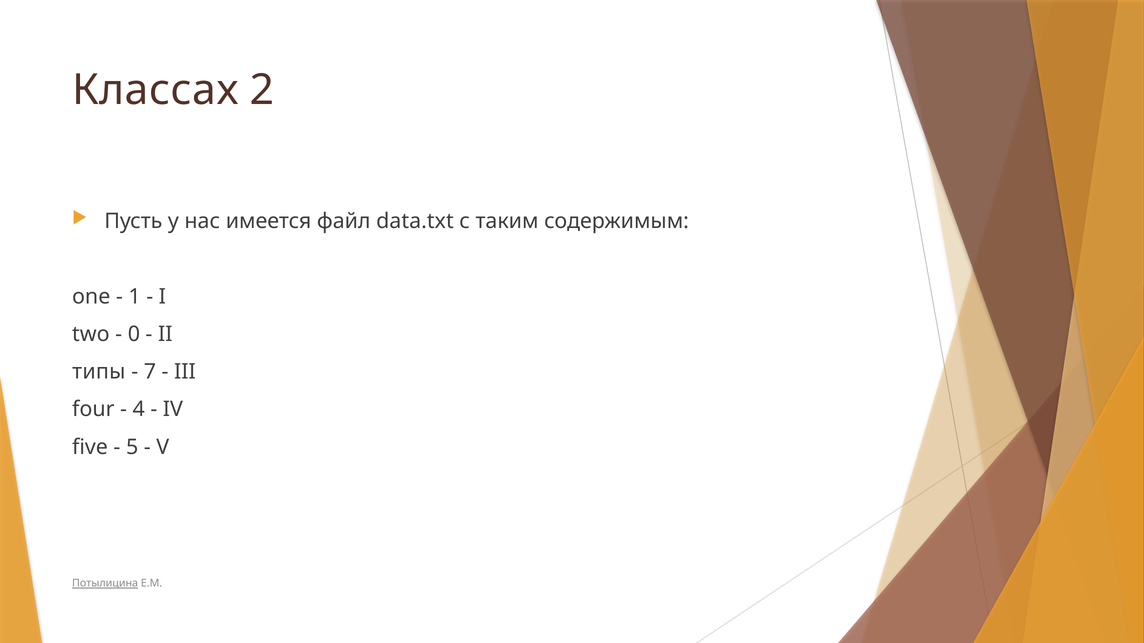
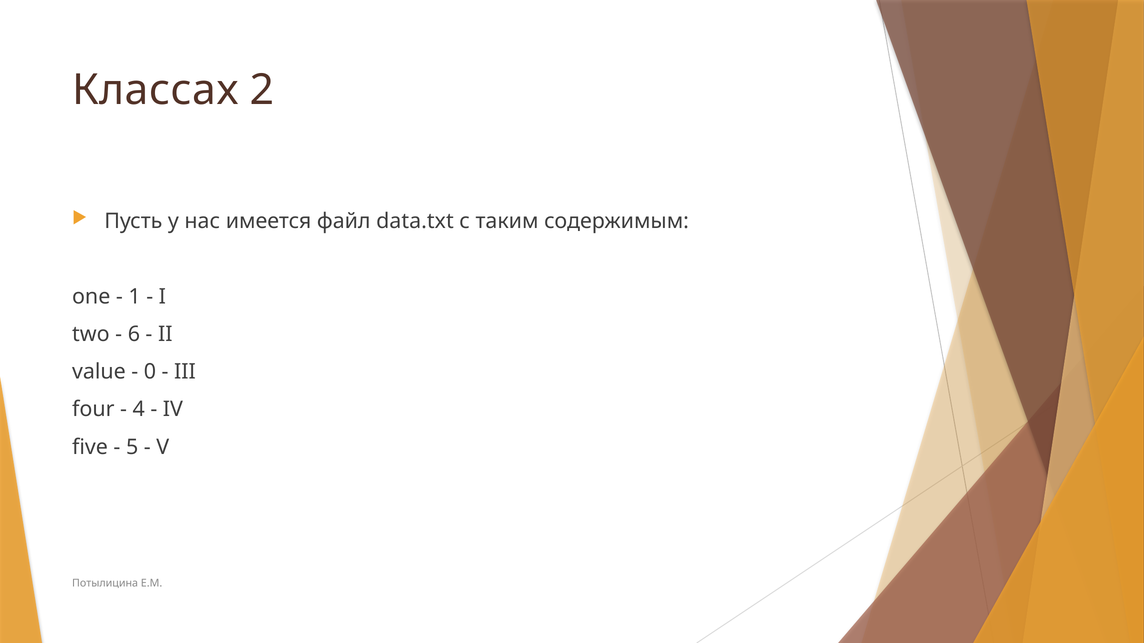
0: 0 -> 6
типы: типы -> value
7: 7 -> 0
Потылицина underline: present -> none
